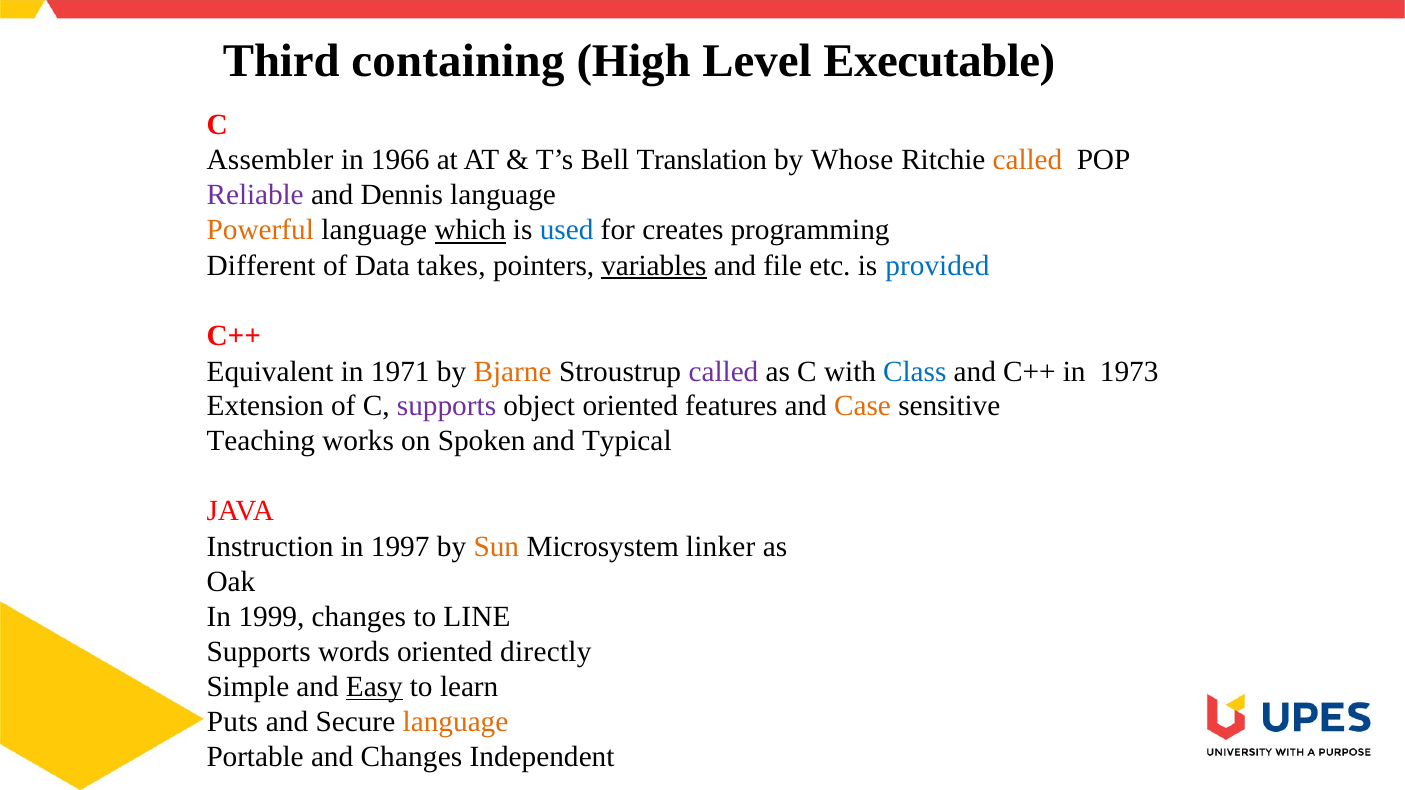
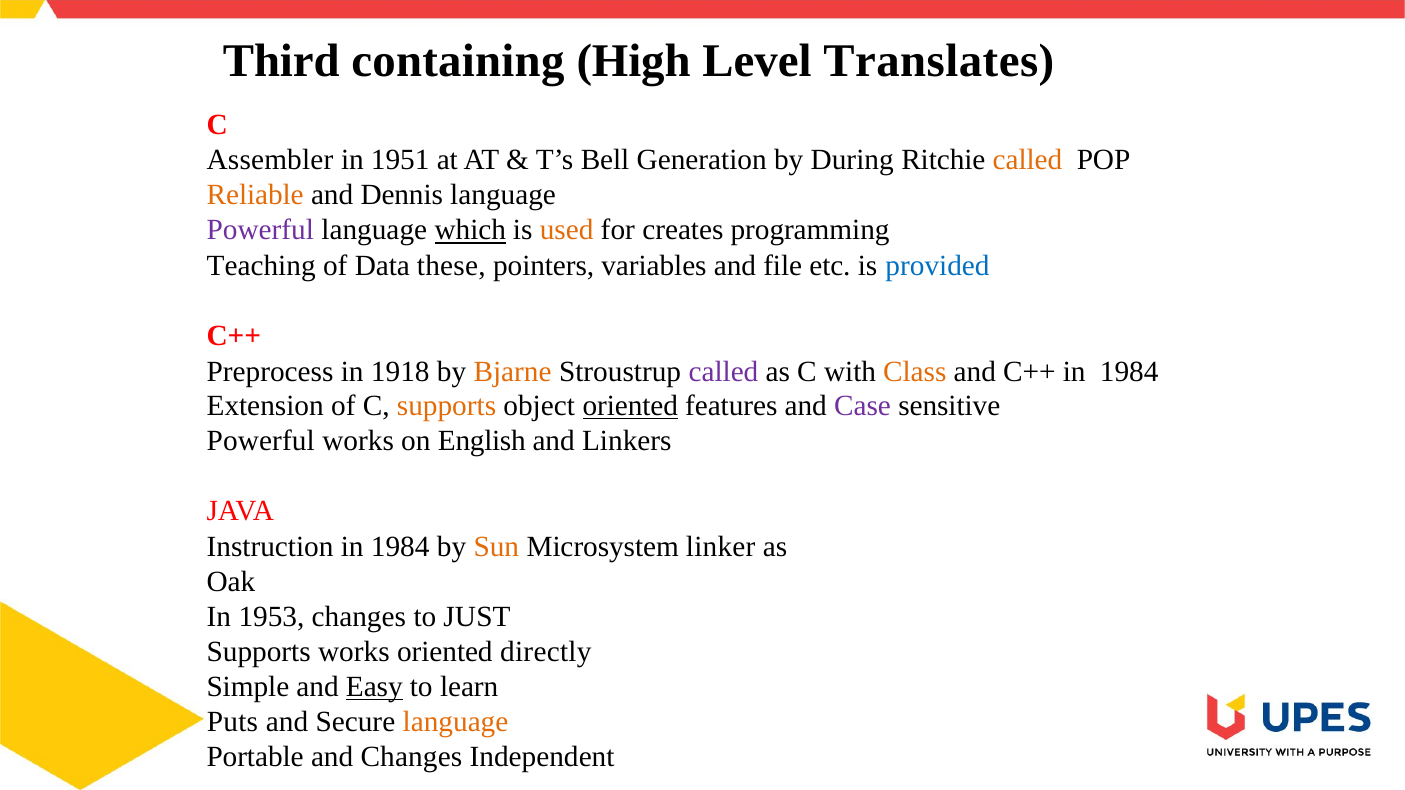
Executable: Executable -> Translates
1966: 1966 -> 1951
Translation: Translation -> Generation
Whose: Whose -> During
Reliable colour: purple -> orange
Powerful at (260, 230) colour: orange -> purple
used colour: blue -> orange
Different: Different -> Teaching
takes: takes -> these
variables underline: present -> none
Equivalent: Equivalent -> Preprocess
1971: 1971 -> 1918
Class colour: blue -> orange
C++ in 1973: 1973 -> 1984
supports at (447, 406) colour: purple -> orange
oriented at (630, 406) underline: none -> present
Case colour: orange -> purple
Teaching at (261, 441): Teaching -> Powerful
Spoken: Spoken -> English
Typical: Typical -> Linkers
1997 at (400, 547): 1997 -> 1984
1999: 1999 -> 1953
LINE: LINE -> JUST
Supports words: words -> works
